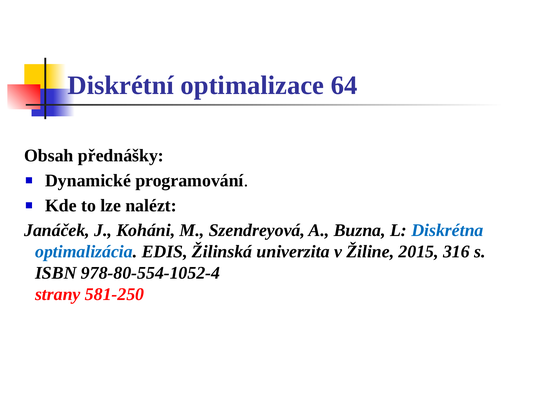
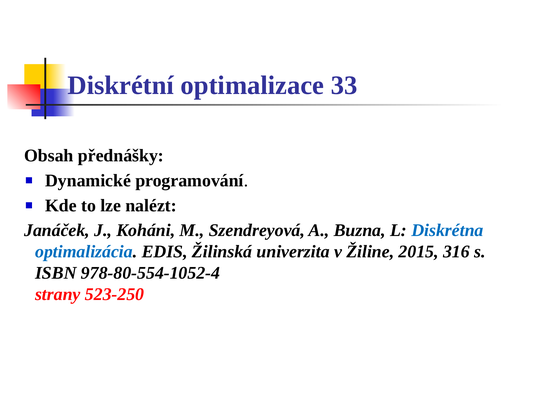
64: 64 -> 33
581-250: 581-250 -> 523-250
